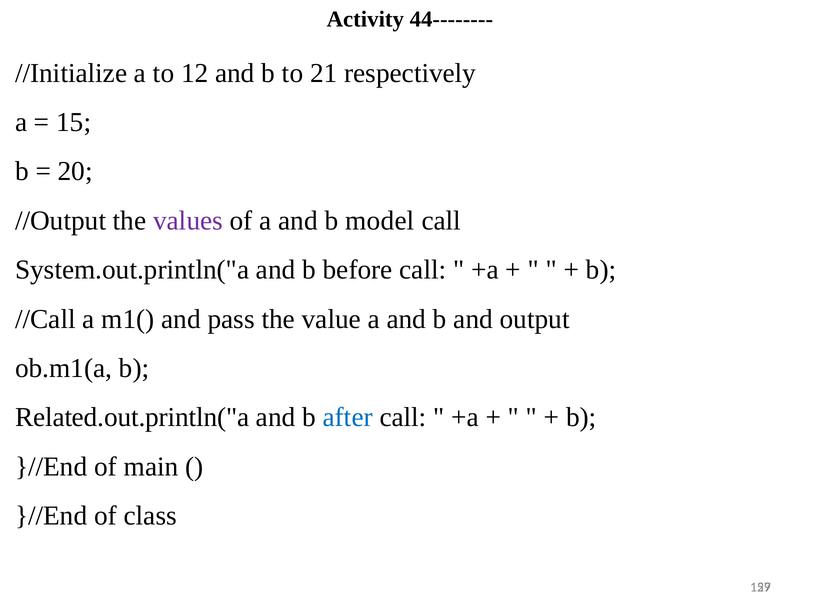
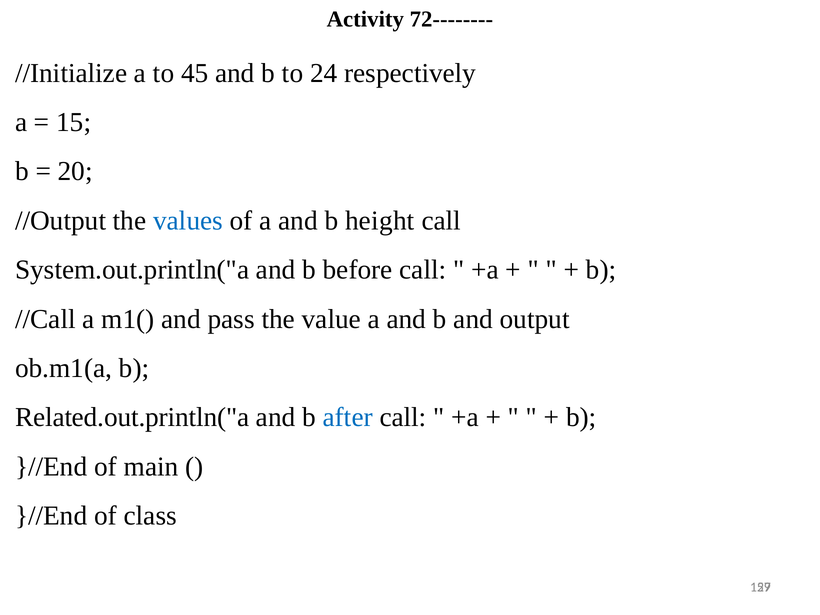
44--------: 44-------- -> 72--------
12: 12 -> 45
21: 21 -> 24
values colour: purple -> blue
model: model -> height
